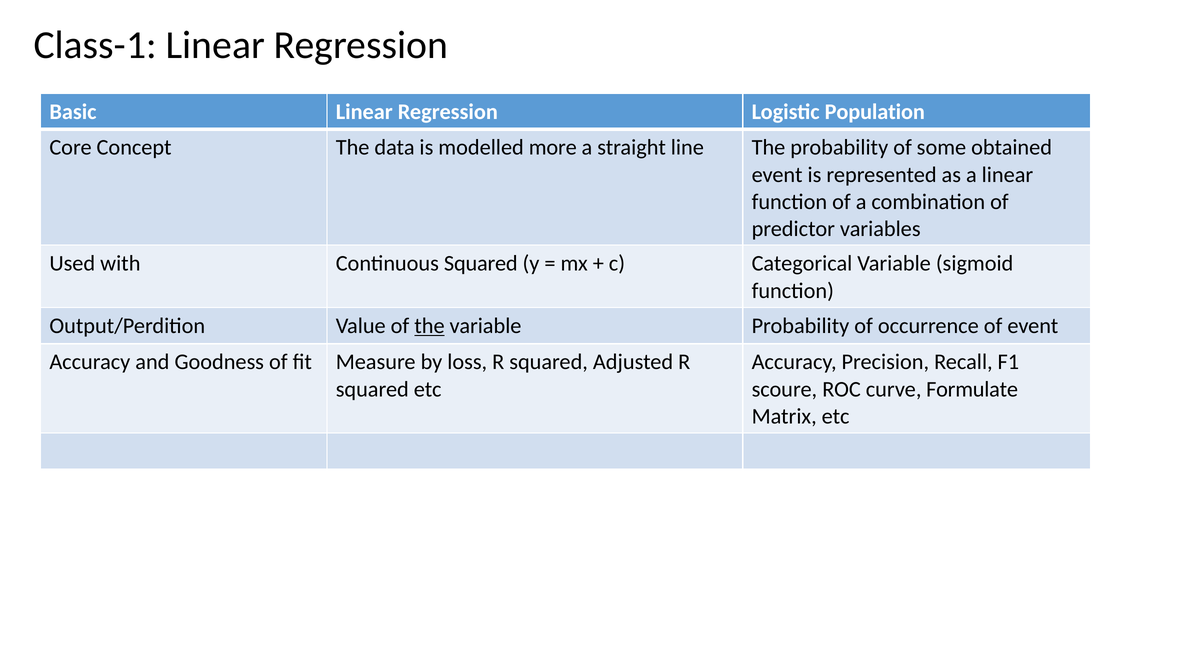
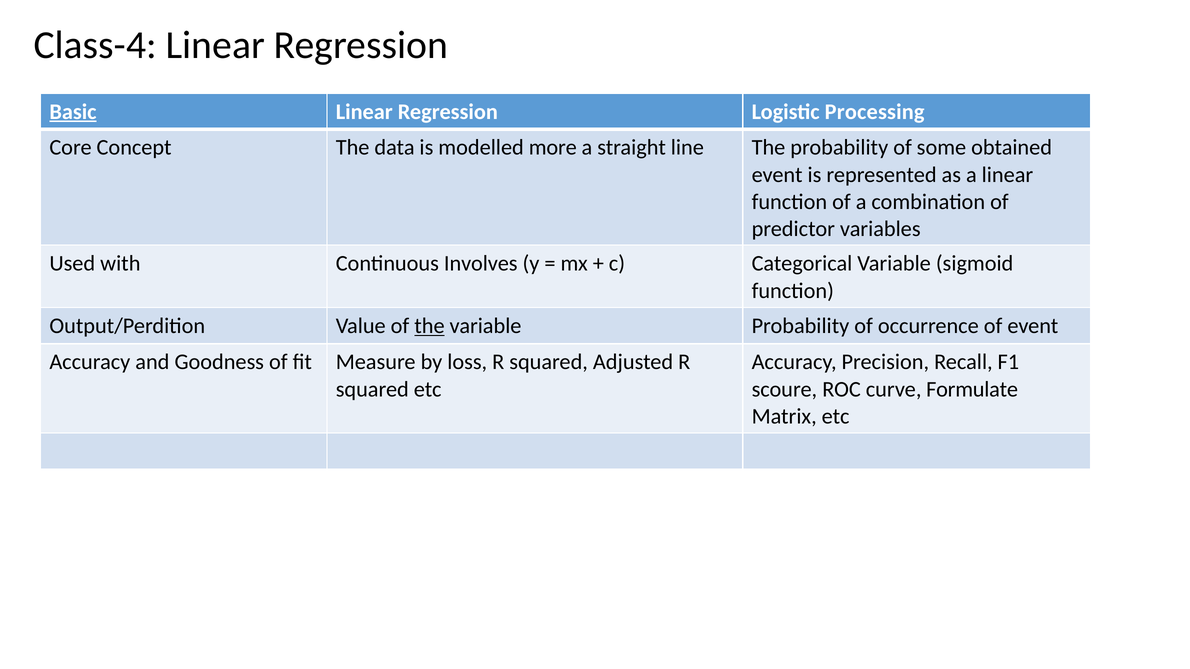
Class-1: Class-1 -> Class-4
Basic underline: none -> present
Population: Population -> Processing
Continuous Squared: Squared -> Involves
